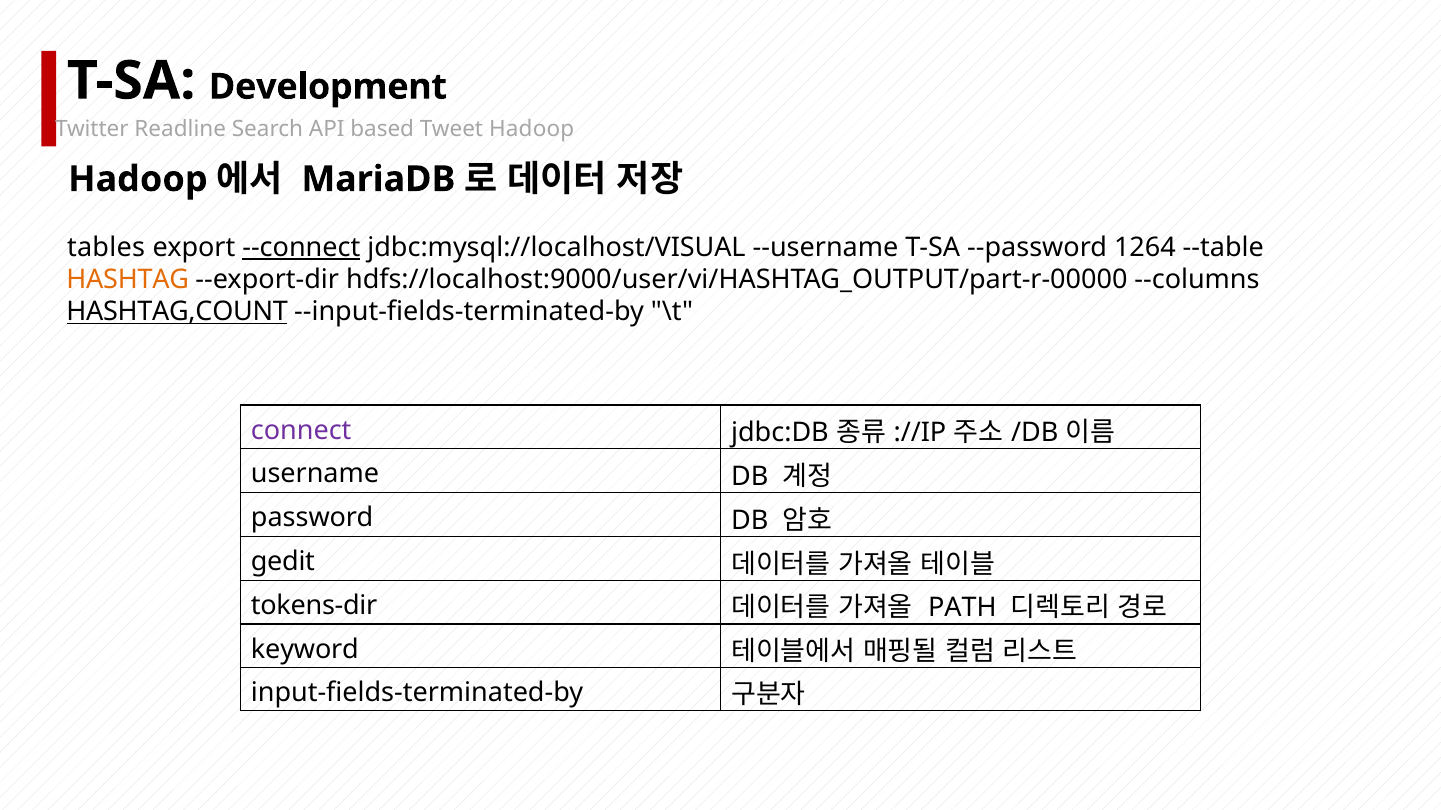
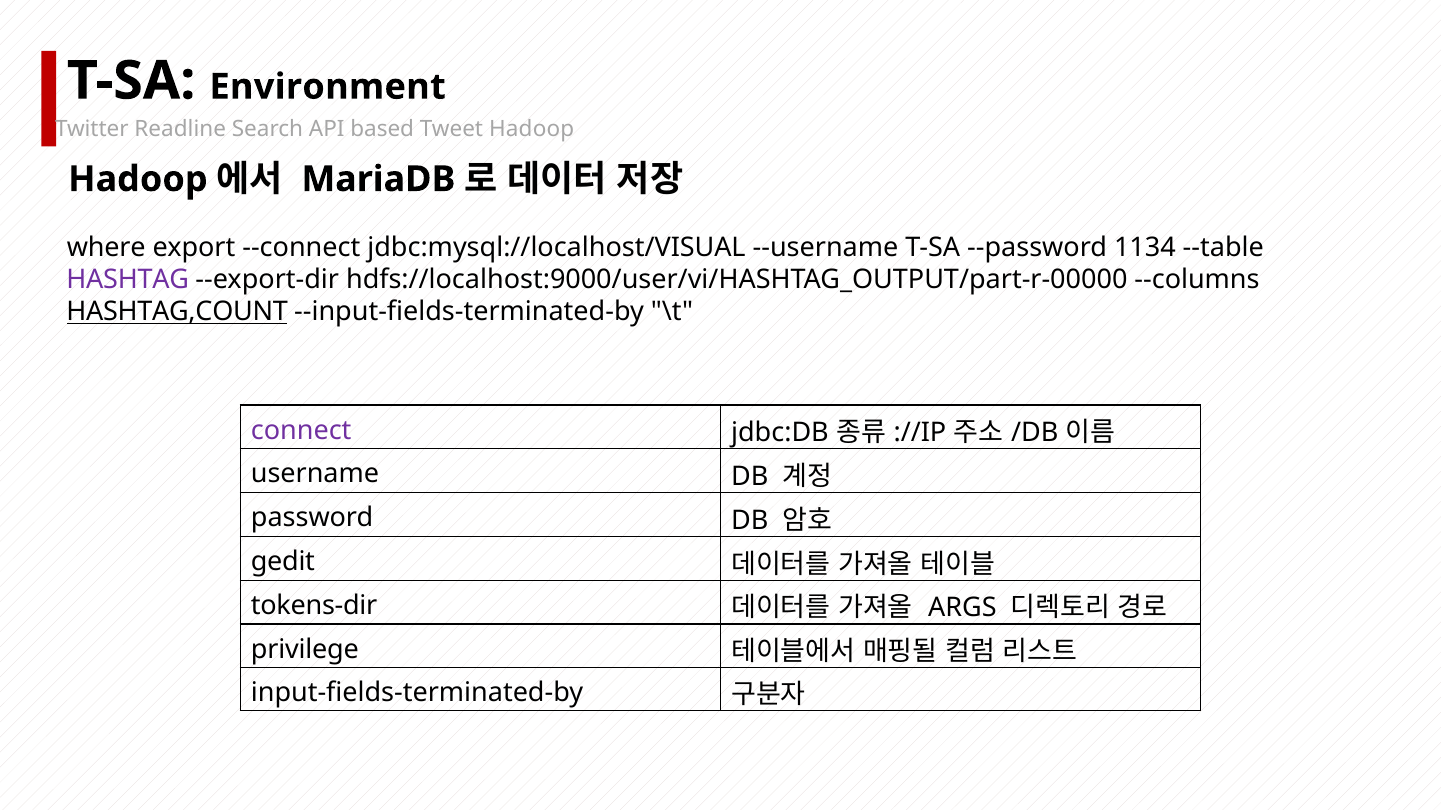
Development: Development -> Environment
tables: tables -> where
--connect underline: present -> none
1264: 1264 -> 1134
HASHTAG colour: orange -> purple
PATH: PATH -> ARGS
keyword: keyword -> privilege
